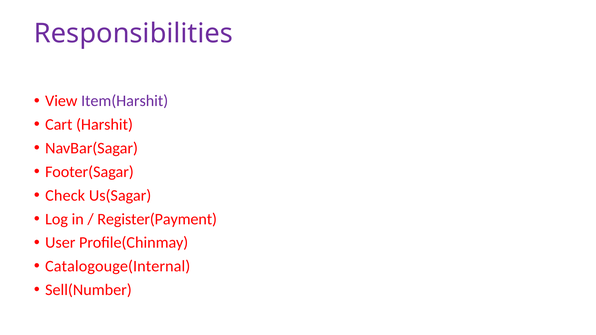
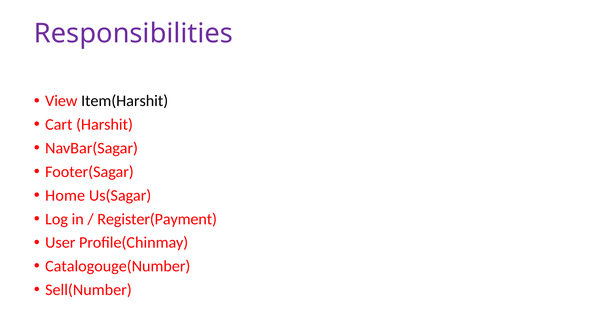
Item(Harshit colour: purple -> black
Check: Check -> Home
Catalogouge(Internal: Catalogouge(Internal -> Catalogouge(Number
